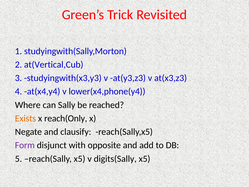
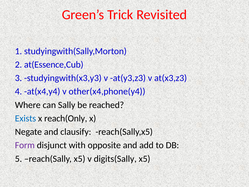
at(Vertical,Cub: at(Vertical,Cub -> at(Essence,Cub
lower(x4,phone(y4: lower(x4,phone(y4 -> other(x4,phone(y4
Exists colour: orange -> blue
